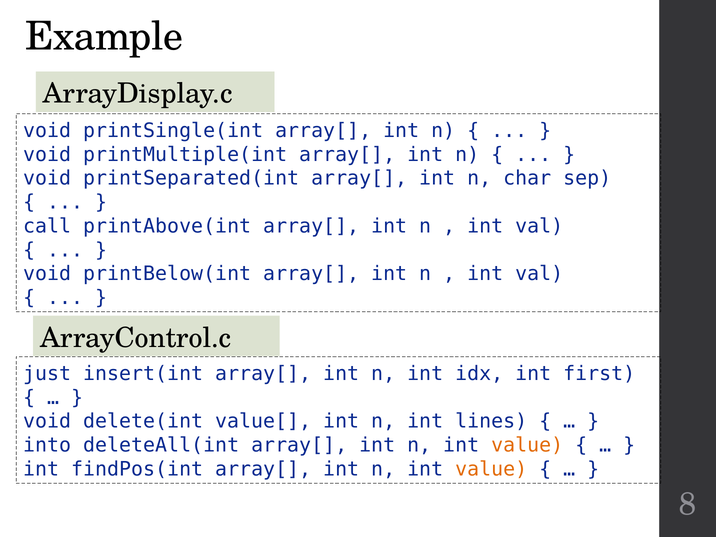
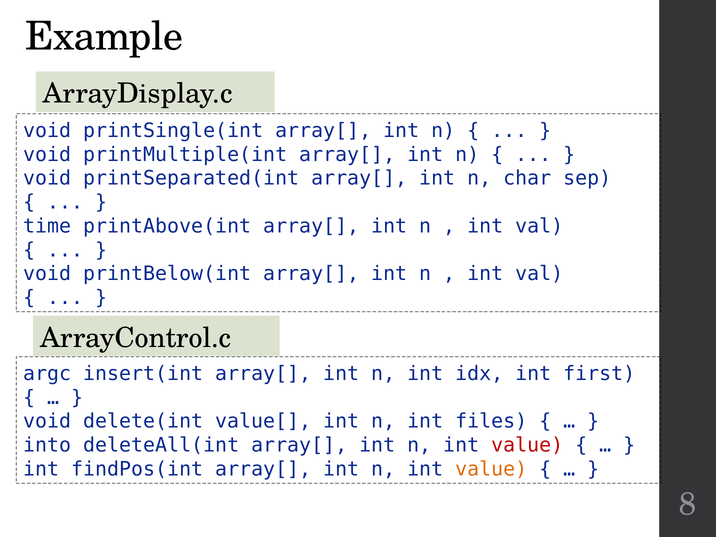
call: call -> time
just: just -> argc
lines: lines -> files
value at (527, 445) colour: orange -> red
